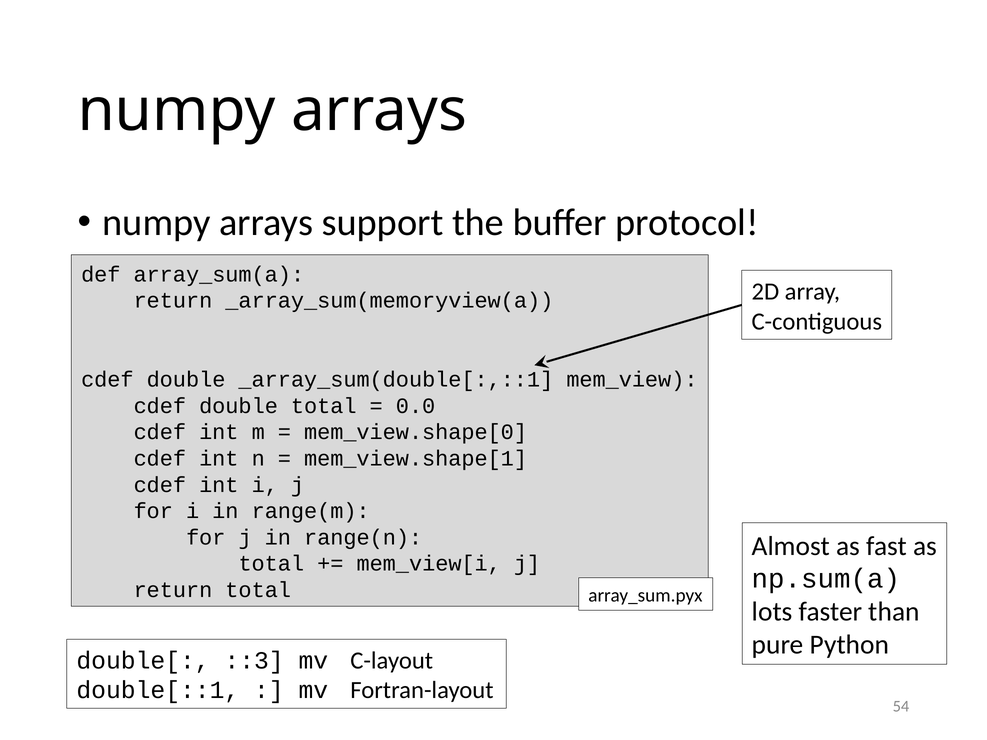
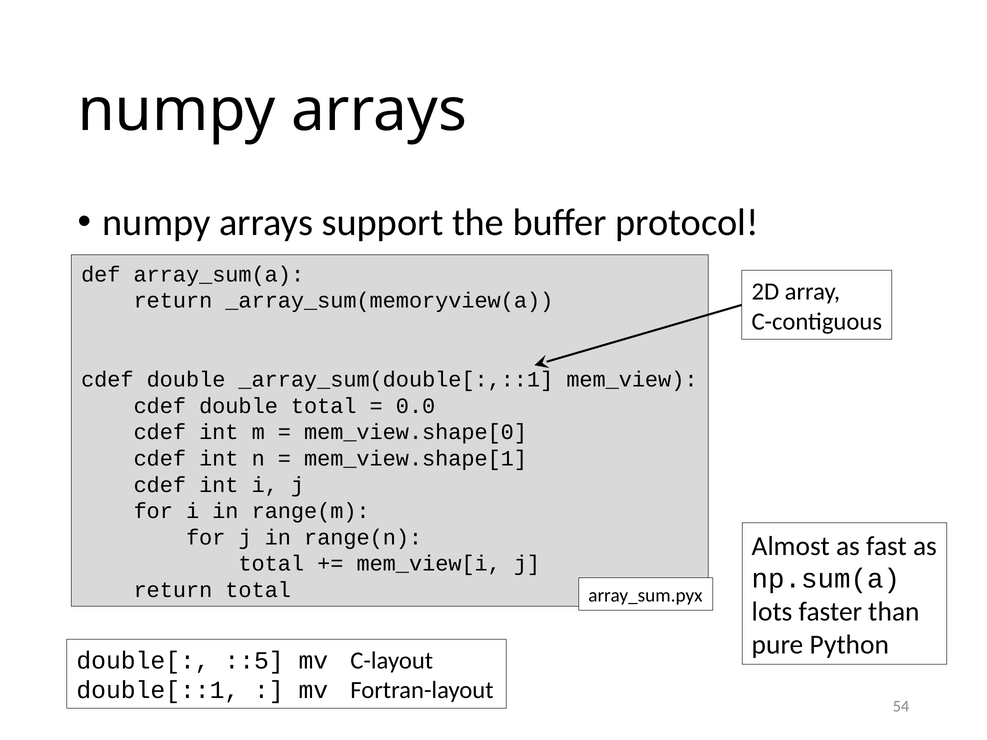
::3: ::3 -> ::5
